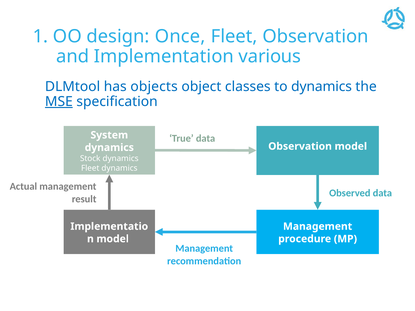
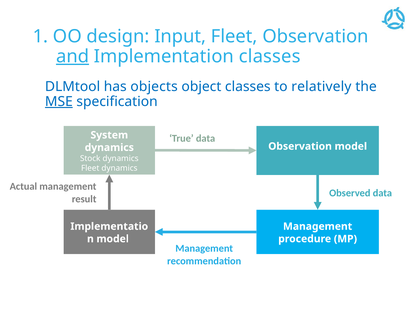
Once: Once -> Input
and underline: none -> present
Implementation various: various -> classes
to dynamics: dynamics -> relatively
